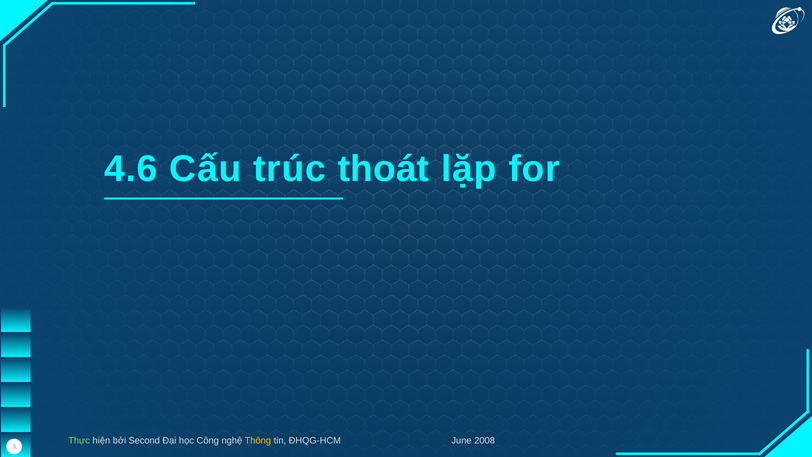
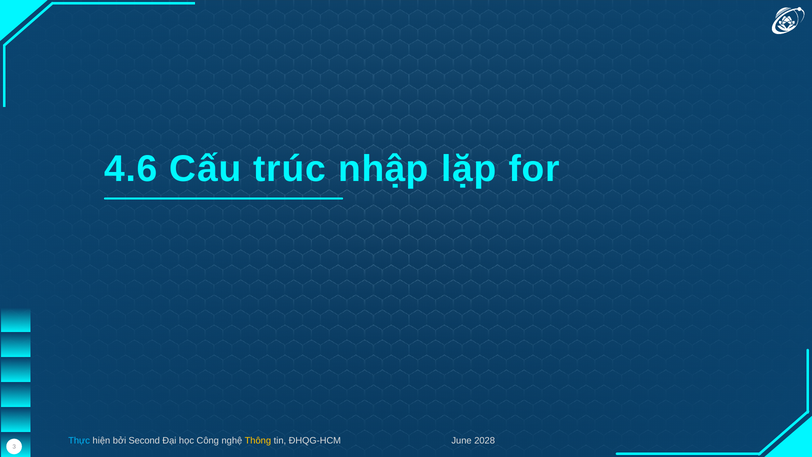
thoát: thoát -> nhập
Thực colour: light green -> light blue
2008: 2008 -> 2028
